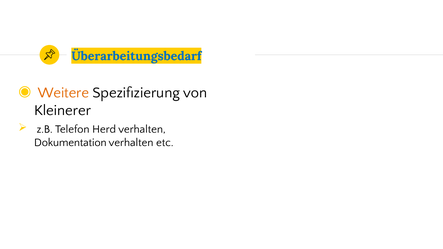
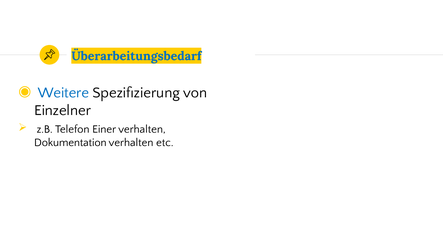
Weitere colour: orange -> blue
Kleinerer: Kleinerer -> Einzelner
Herd: Herd -> Einer
